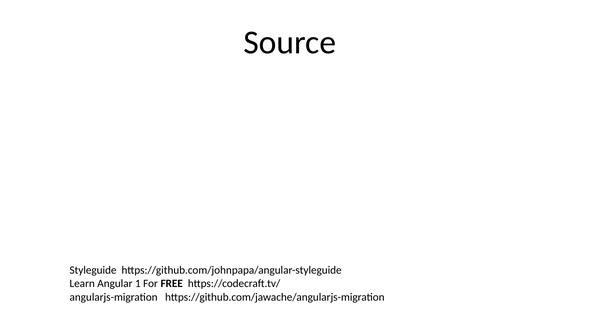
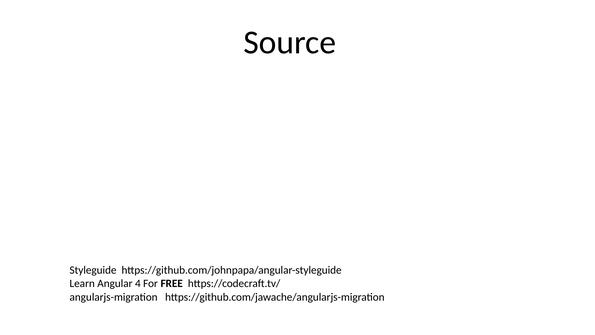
1: 1 -> 4
